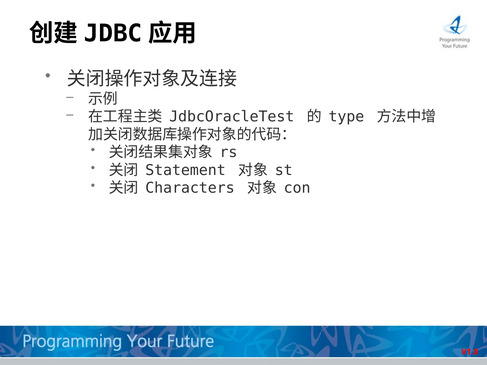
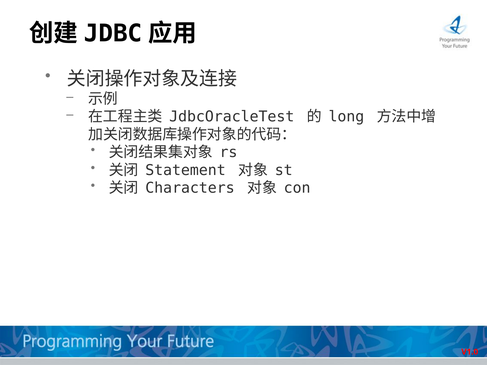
type: type -> long
